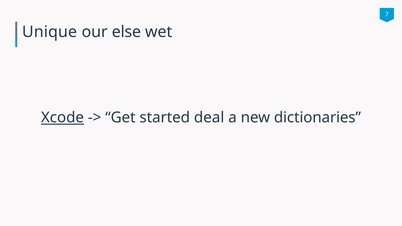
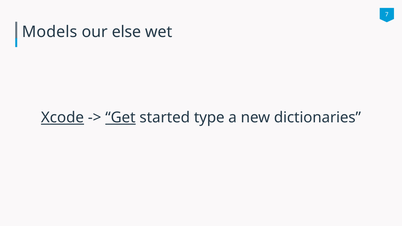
Unique: Unique -> Models
Get underline: none -> present
deal: deal -> type
